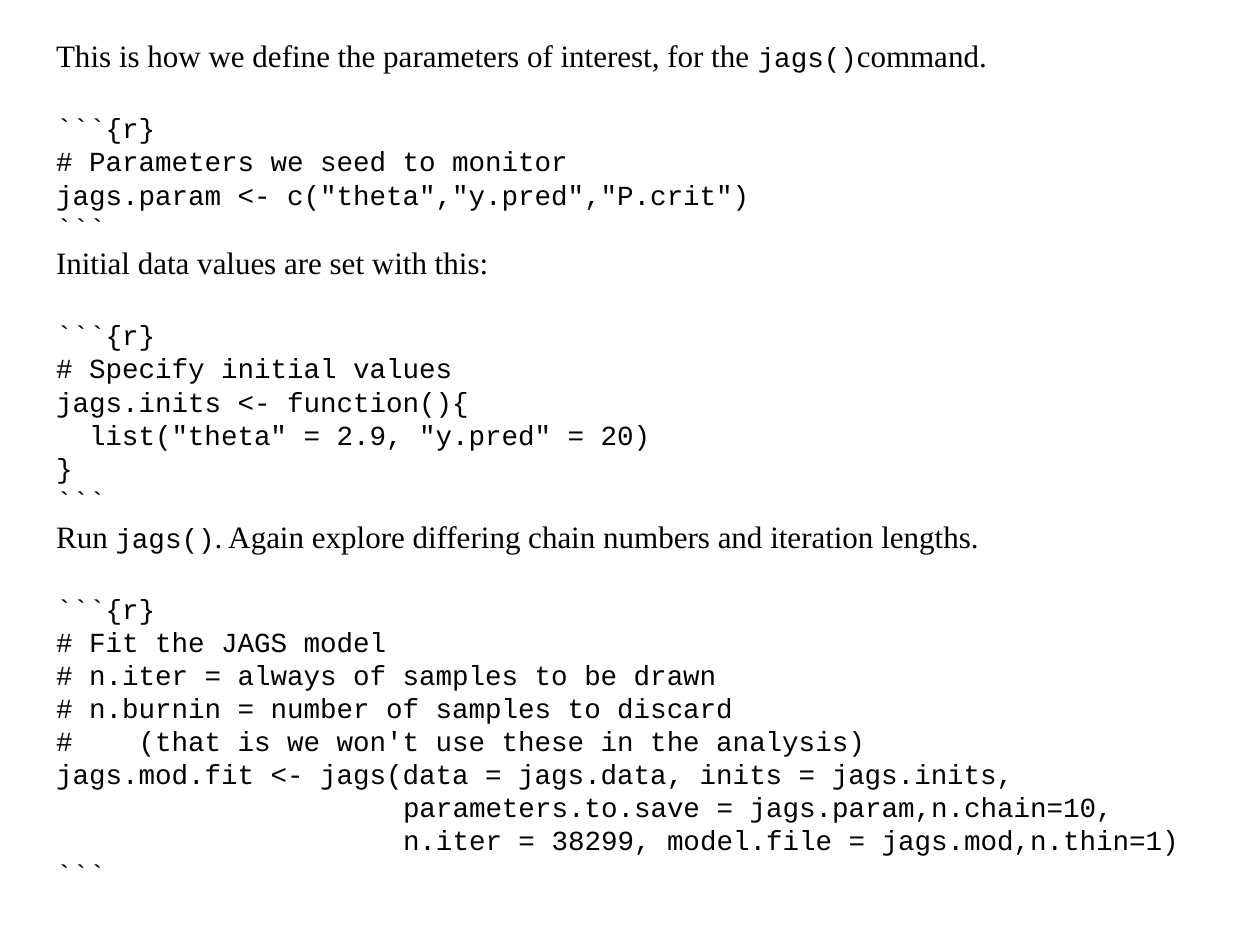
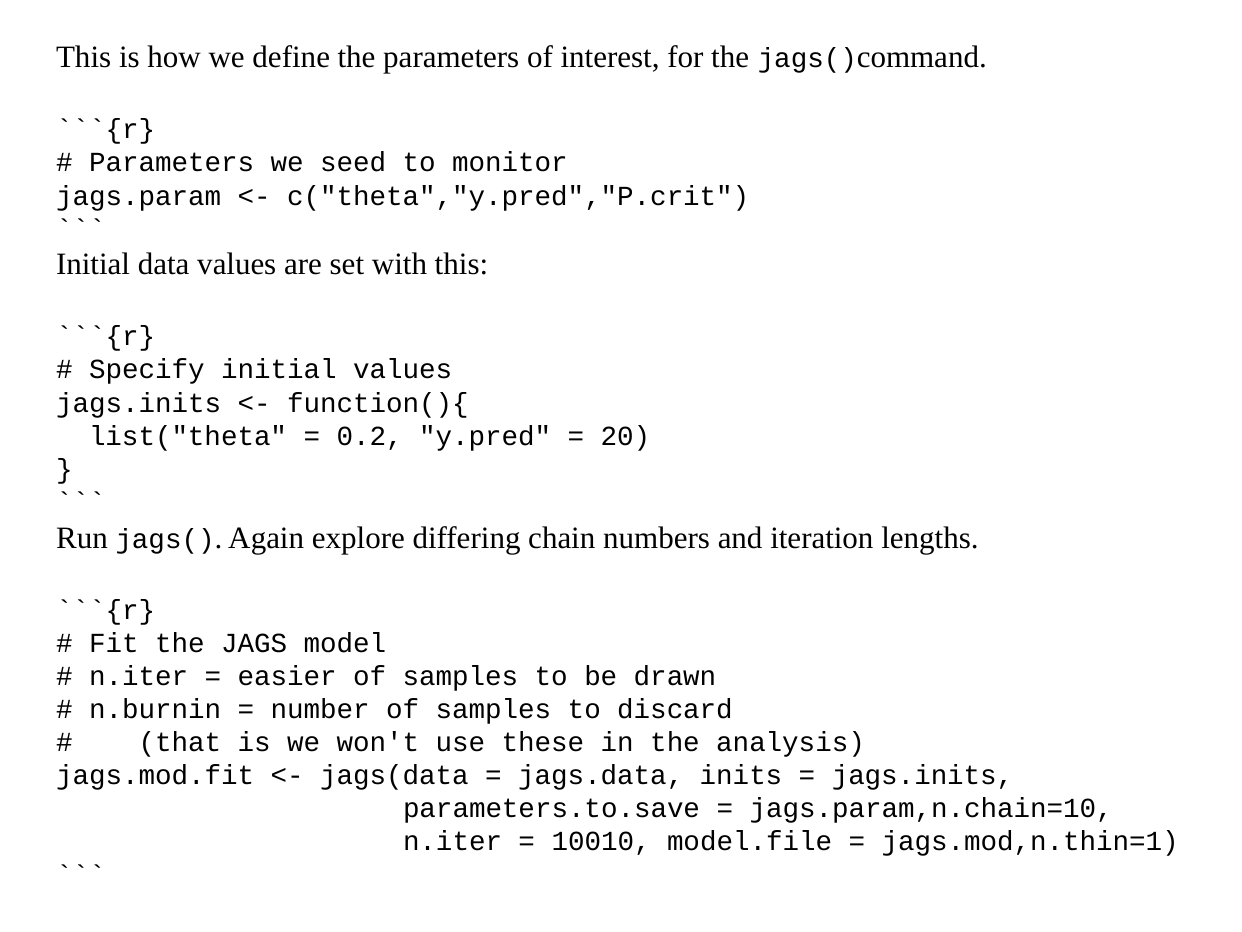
2.9: 2.9 -> 0.2
always: always -> easier
38299: 38299 -> 10010
